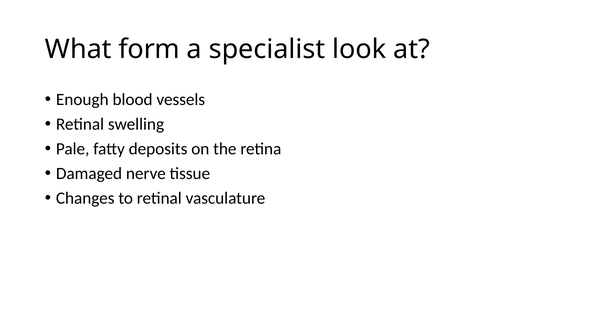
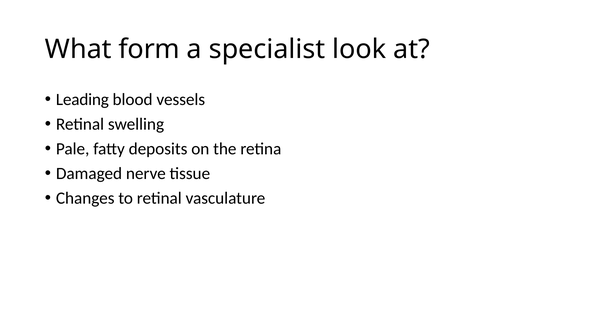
Enough: Enough -> Leading
